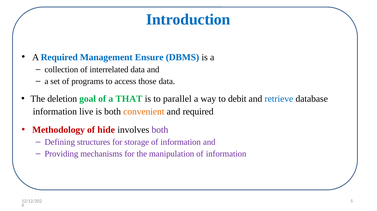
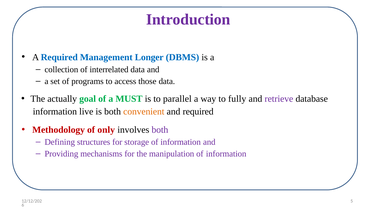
Introduction colour: blue -> purple
Ensure: Ensure -> Longer
deletion: deletion -> actually
THAT: THAT -> MUST
debit: debit -> fully
retrieve colour: blue -> purple
hide: hide -> only
